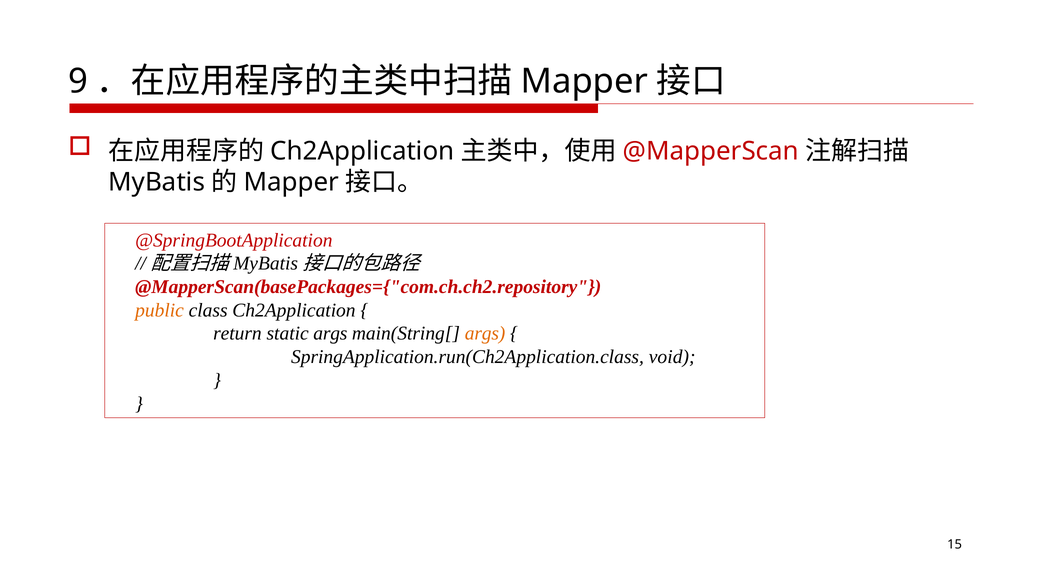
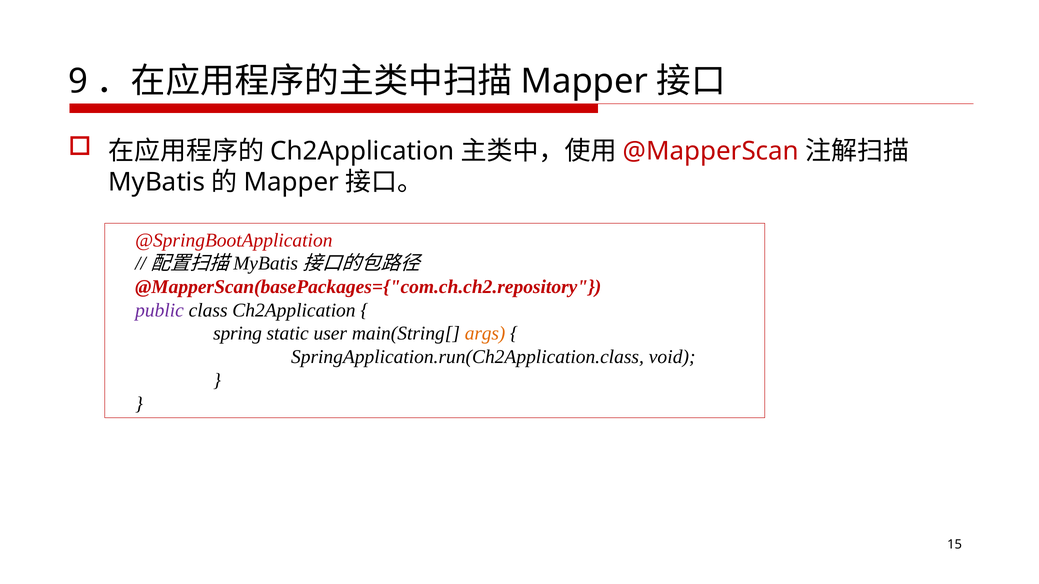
public colour: orange -> purple
return: return -> spring
static args: args -> user
